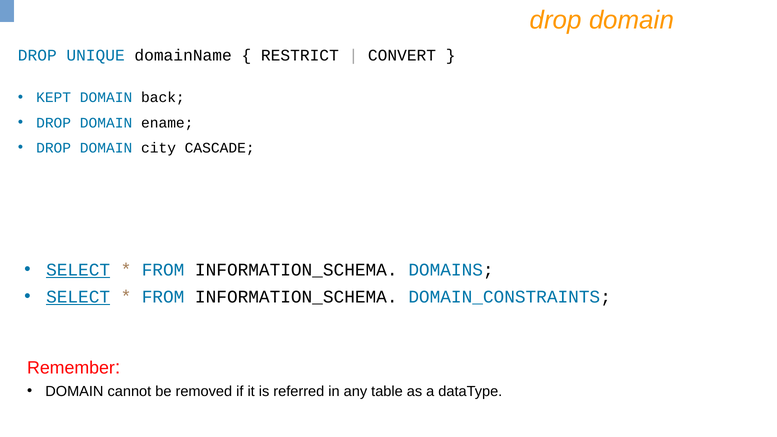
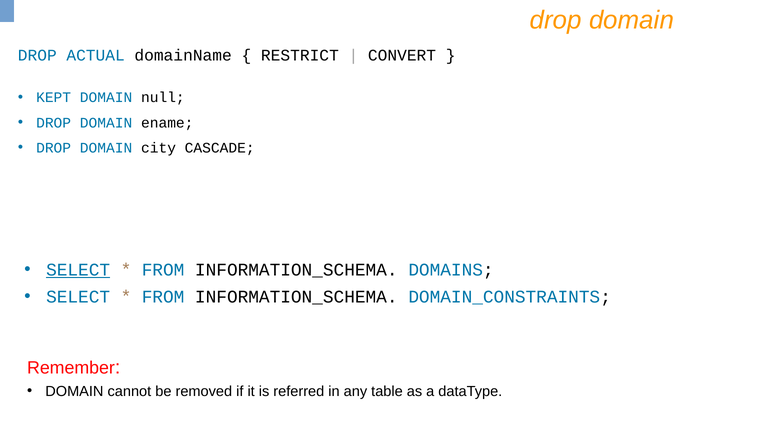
UNIQUE: UNIQUE -> ACTUAL
back: back -> null
SELECT at (78, 297) underline: present -> none
